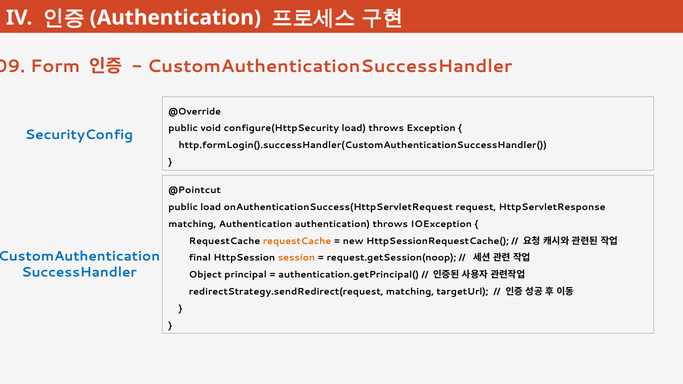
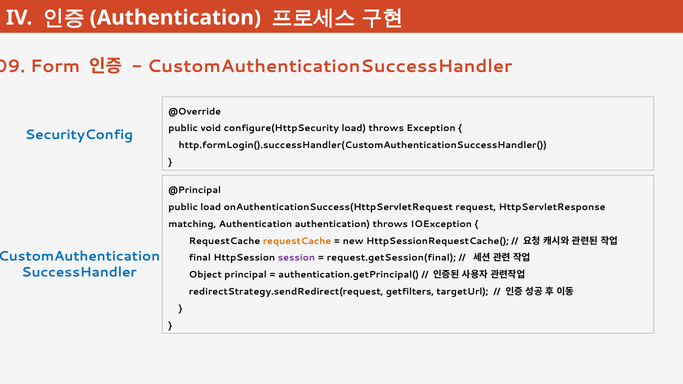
@Pointcut: @Pointcut -> @Principal
session colour: orange -> purple
request.getSession(noop: request.getSession(noop -> request.getSession(final
redirectStrategy.sendRedirect(request matching: matching -> getfilters
